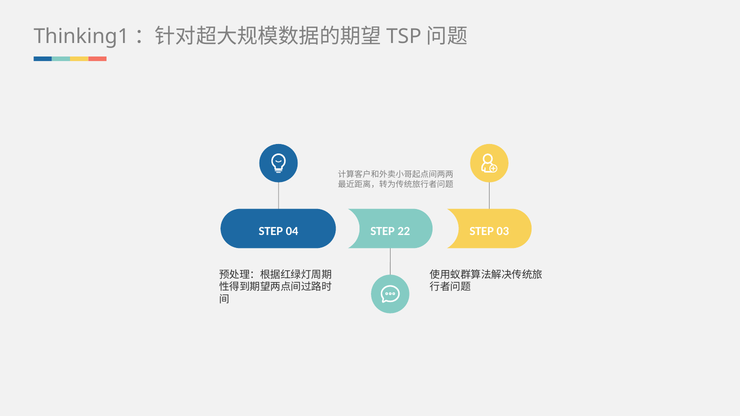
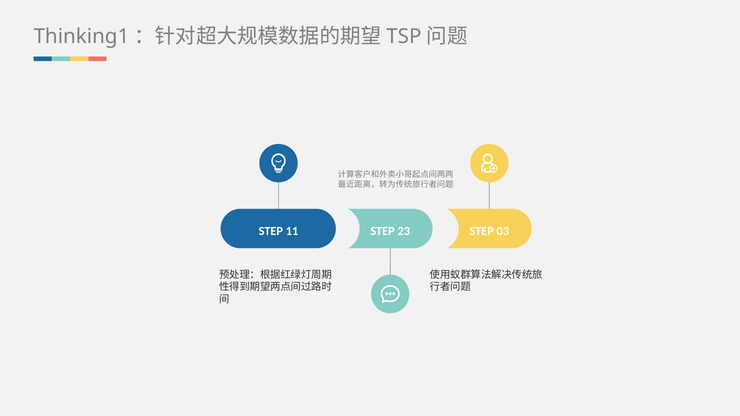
04: 04 -> 11
22: 22 -> 23
